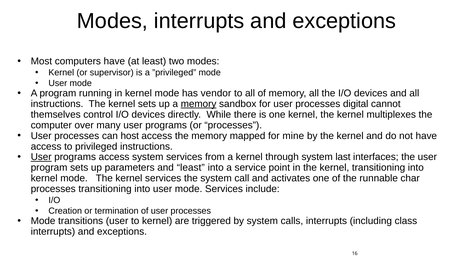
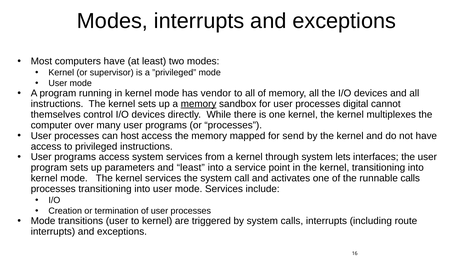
mine: mine -> send
User at (41, 157) underline: present -> none
last: last -> lets
runnable char: char -> calls
class: class -> route
